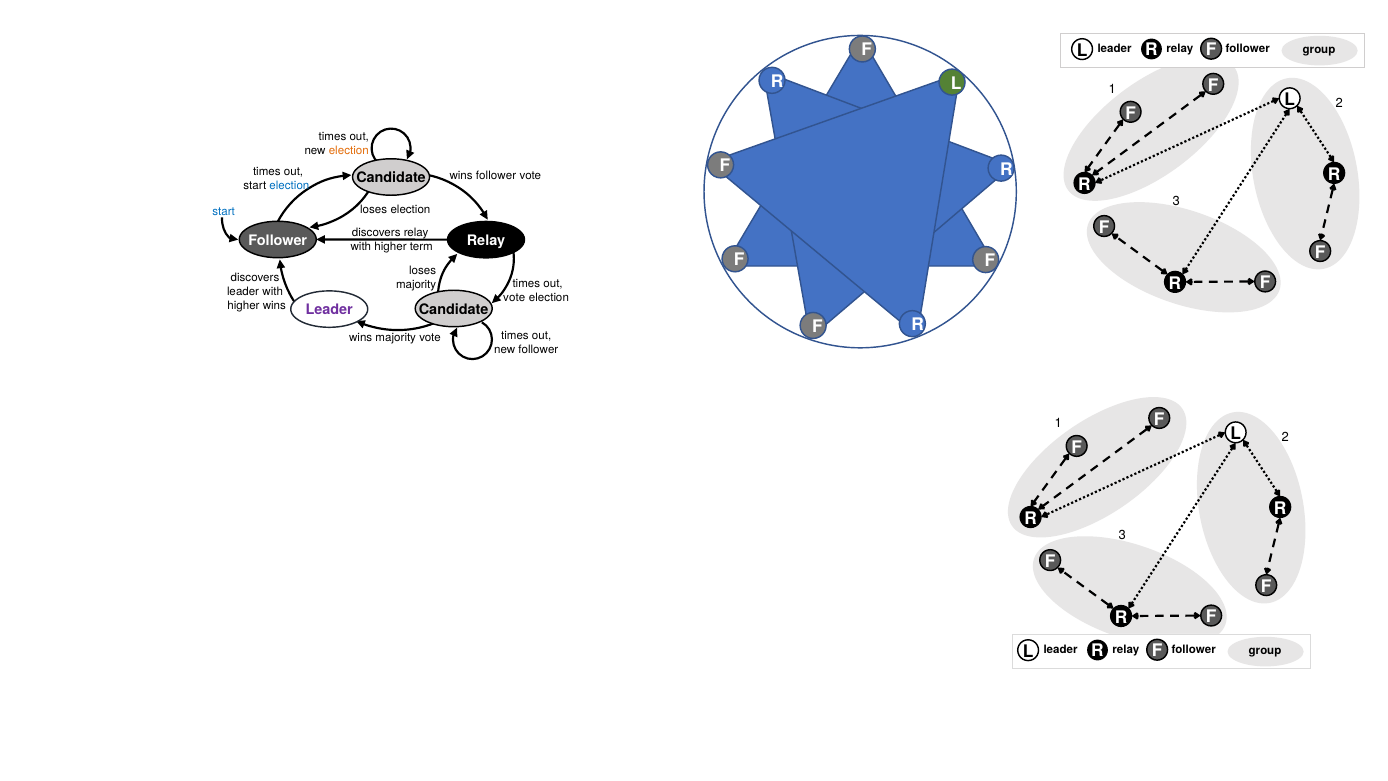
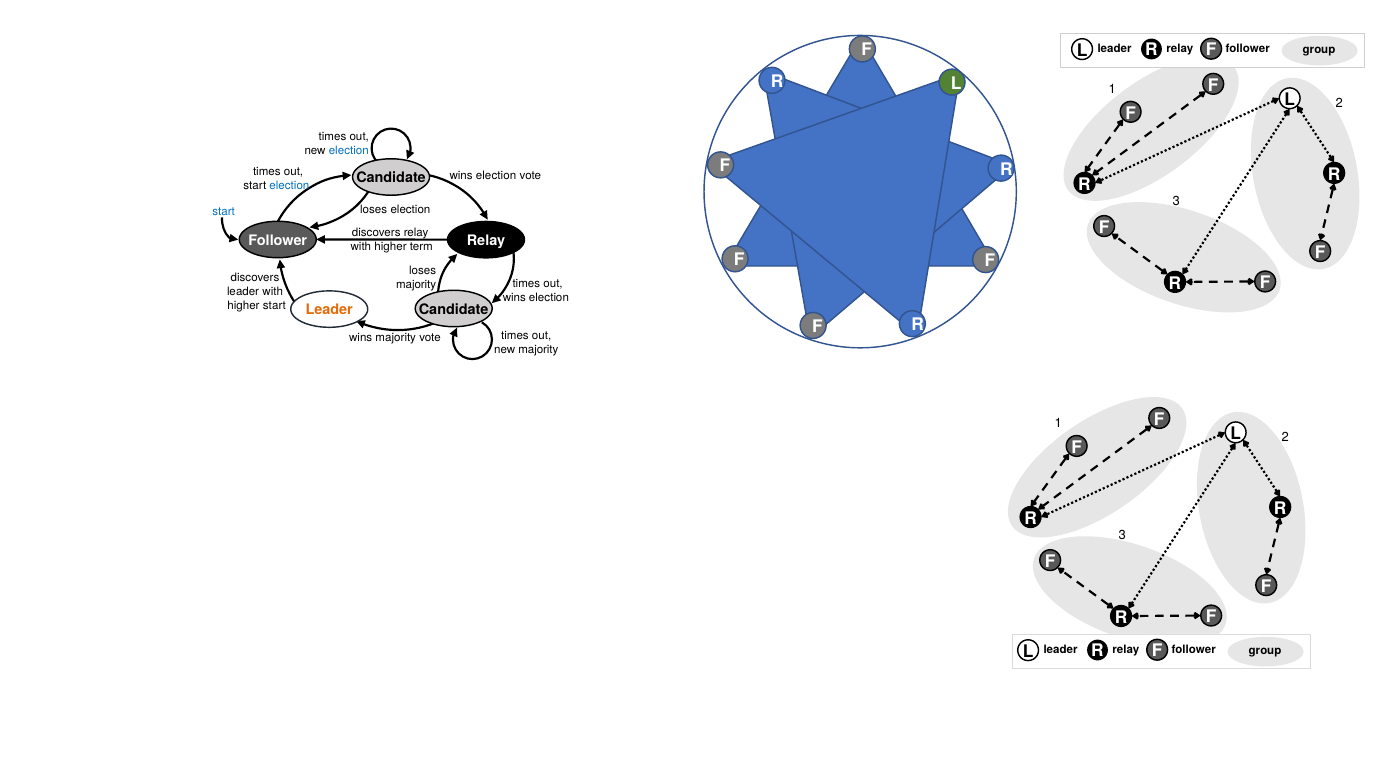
election at (349, 151) colour: orange -> blue
follower at (496, 176): follower -> election
vote at (514, 298): vote -> wins
higher wins: wins -> start
Leader at (329, 310) colour: purple -> orange
new follower: follower -> majority
